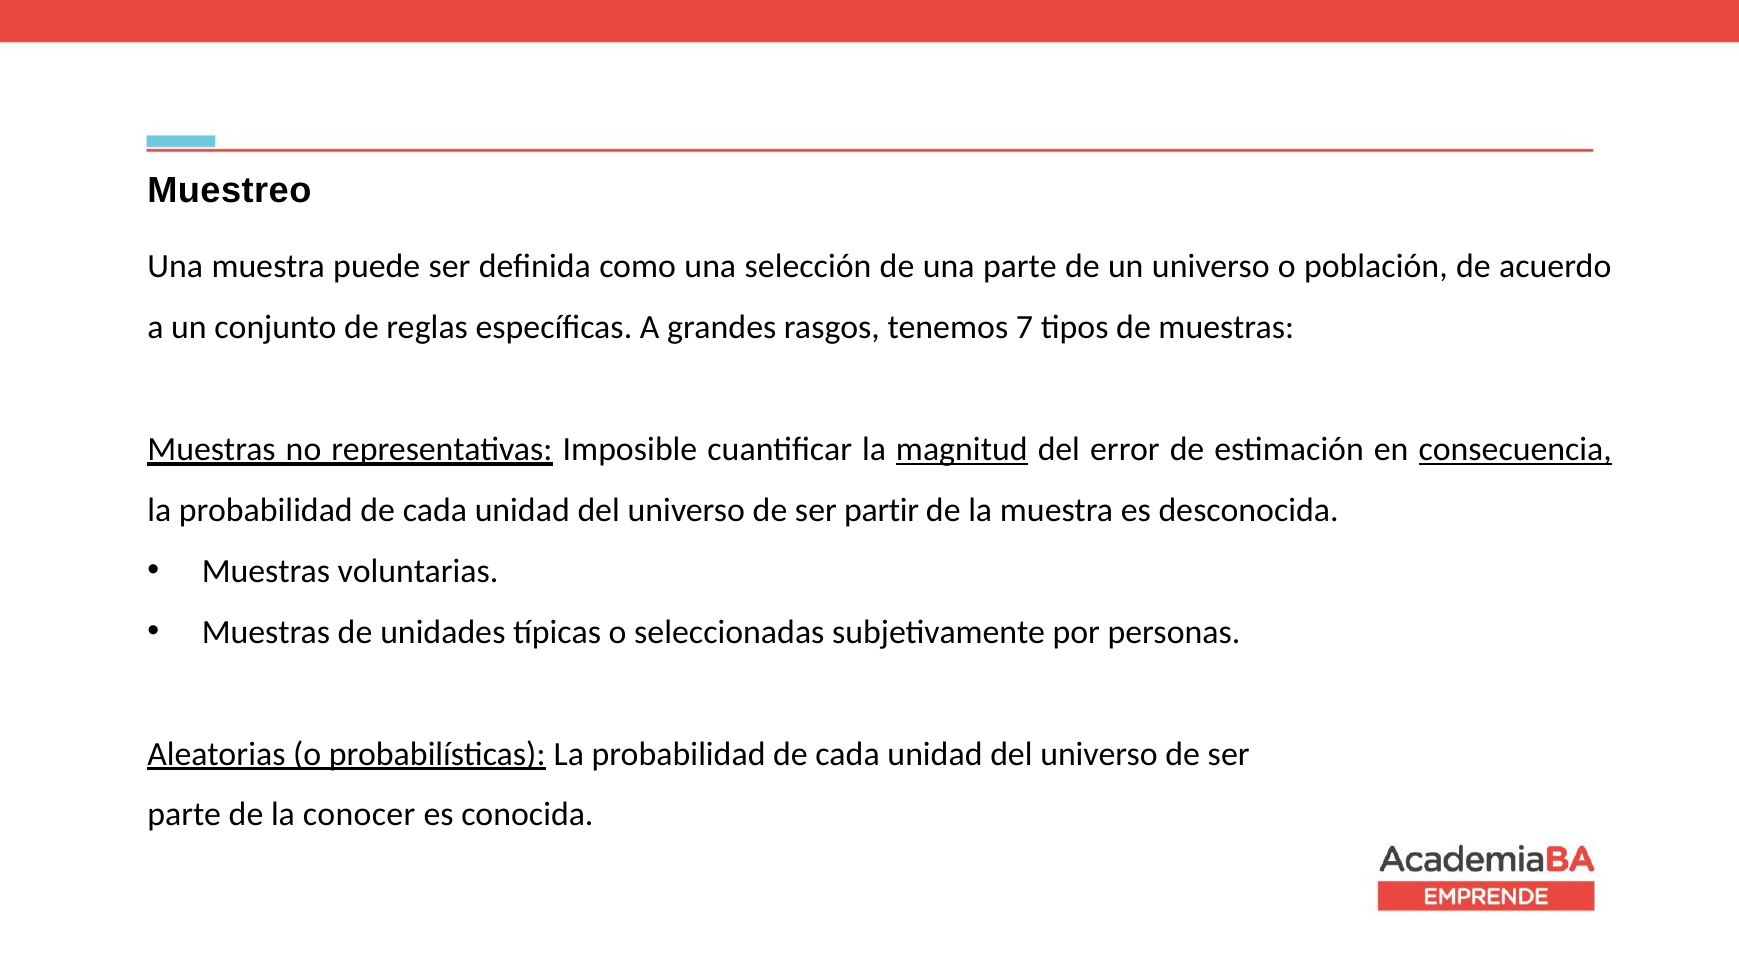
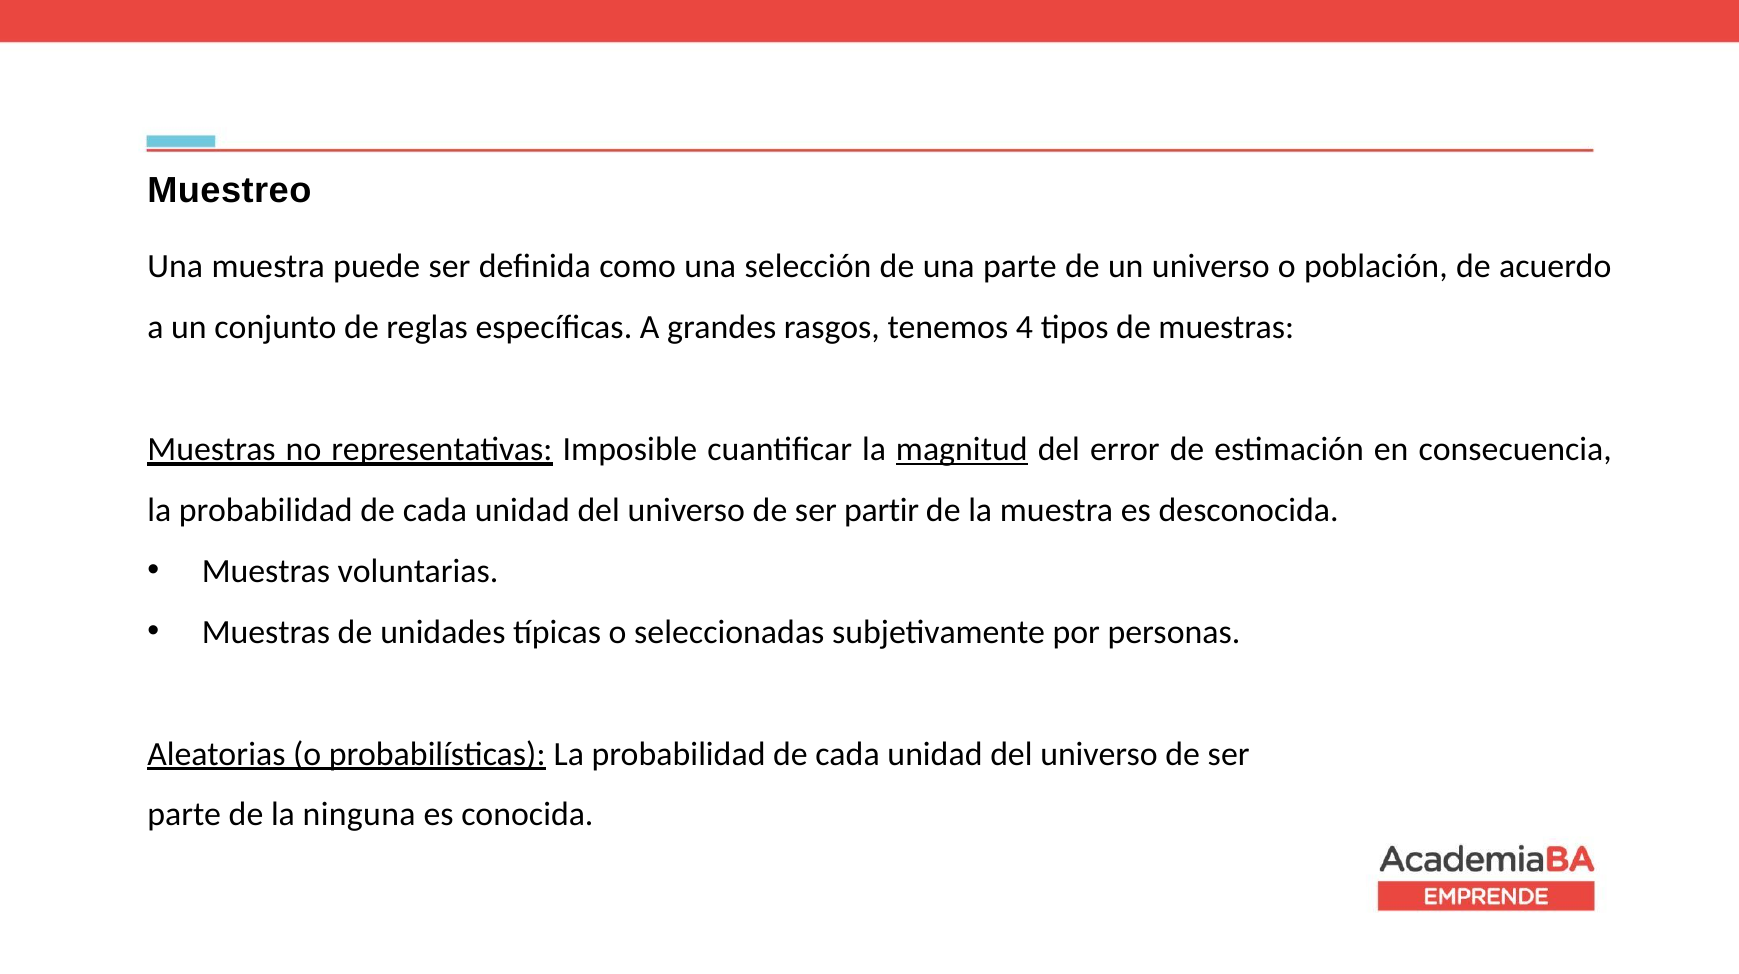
7: 7 -> 4
consecuencia underline: present -> none
conocer: conocer -> ninguna
